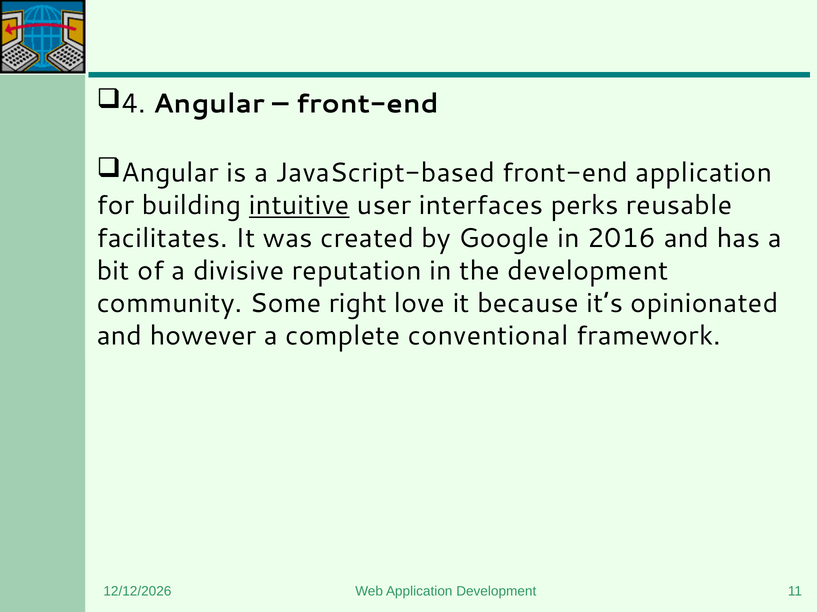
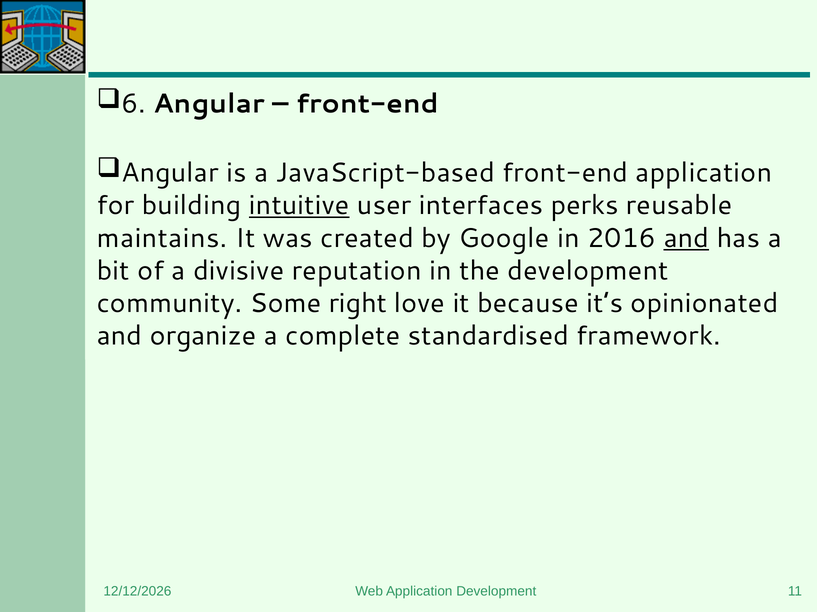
4: 4 -> 6
facilitates: facilitates -> maintains
and at (686, 238) underline: none -> present
however: however -> organize
conventional: conventional -> standardised
